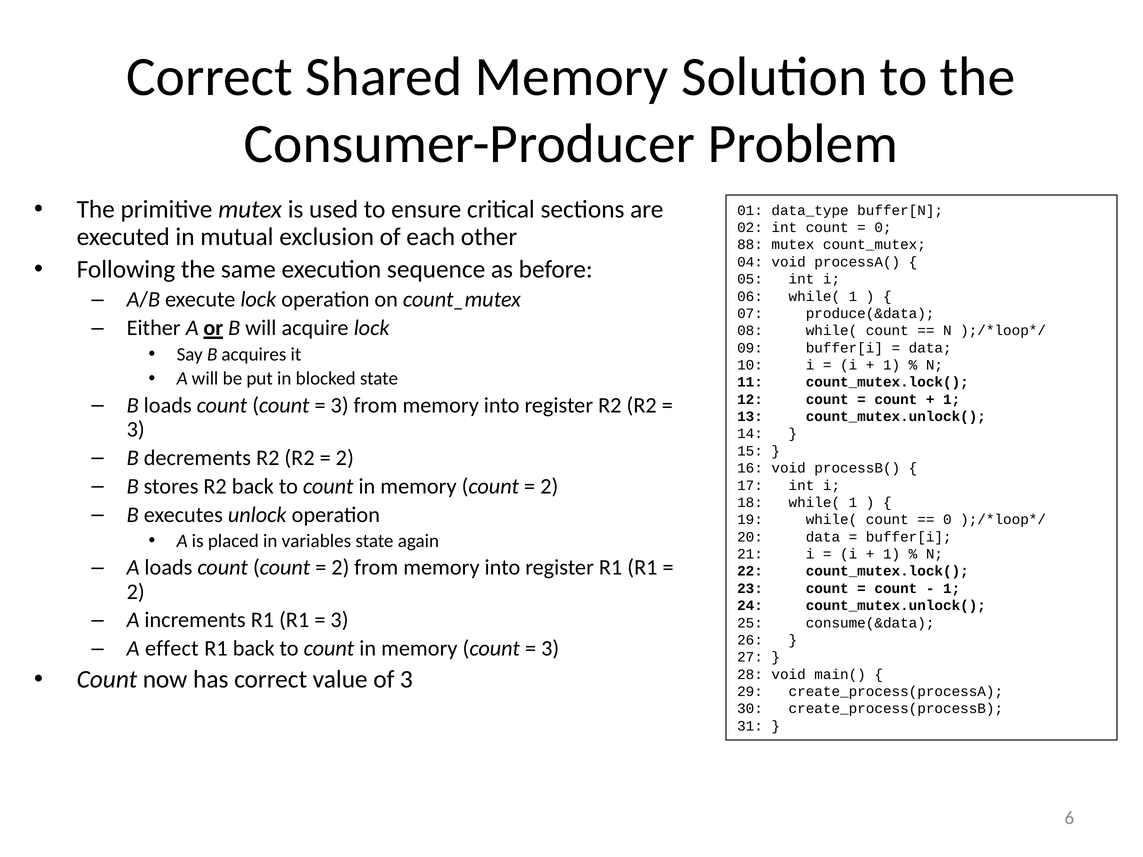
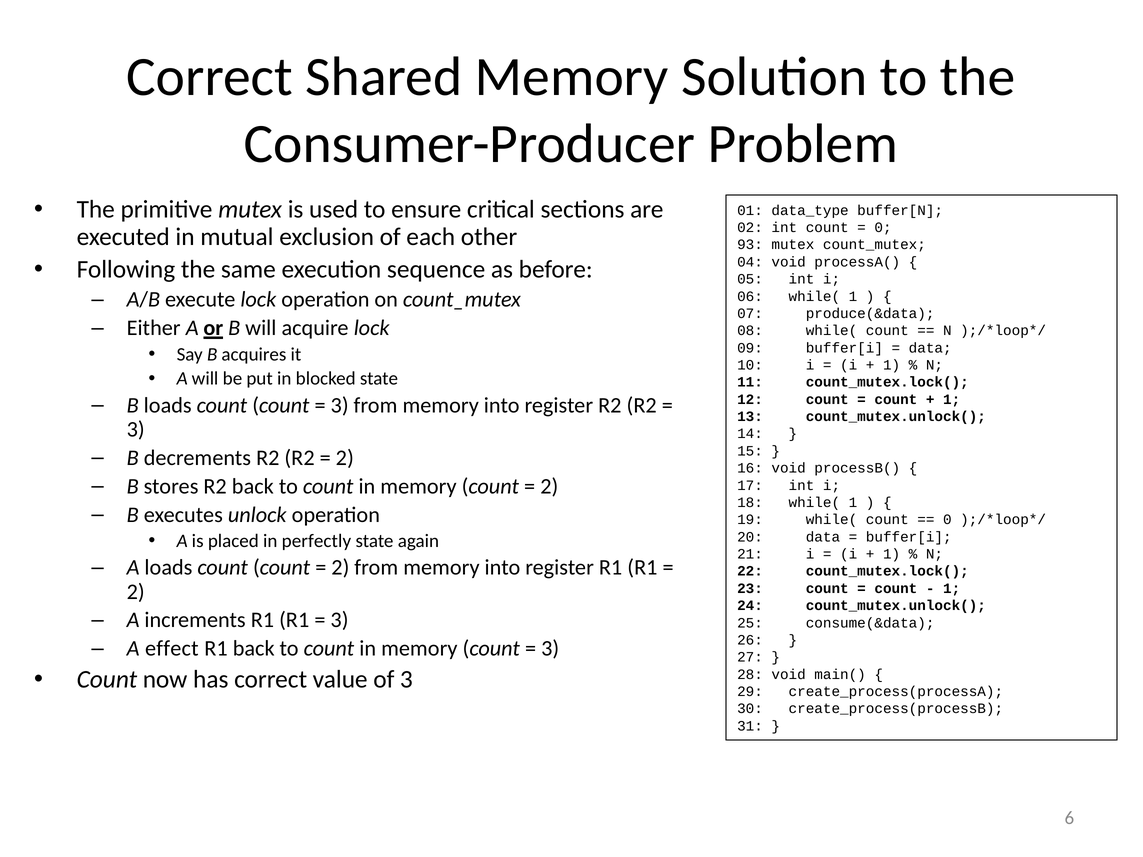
88: 88 -> 93
variables: variables -> perfectly
